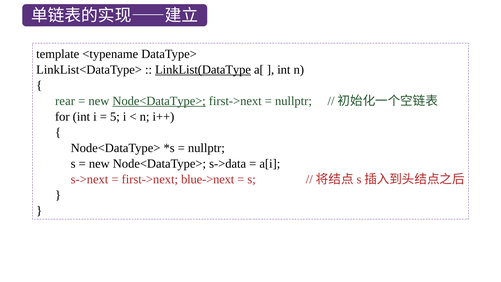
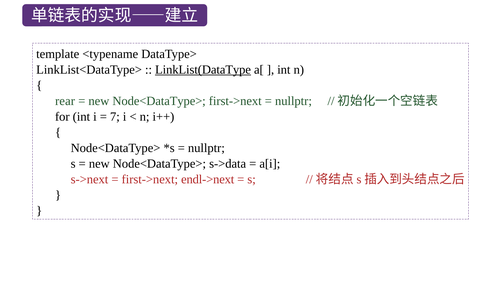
Node<DataType> at (159, 101) underline: present -> none
5: 5 -> 7
blue->next: blue->next -> endl->next
